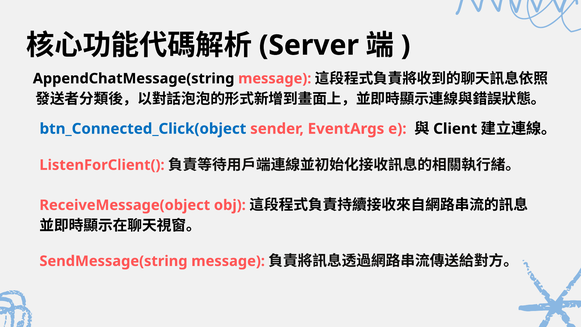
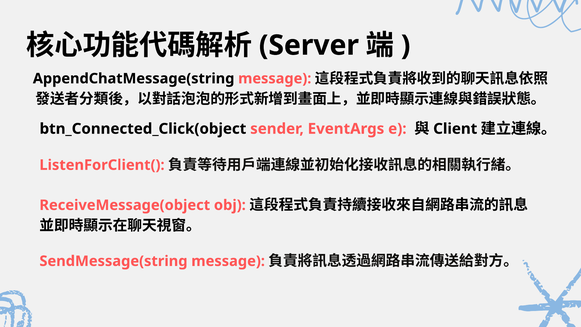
btn_Connected_Click(object colour: blue -> black
